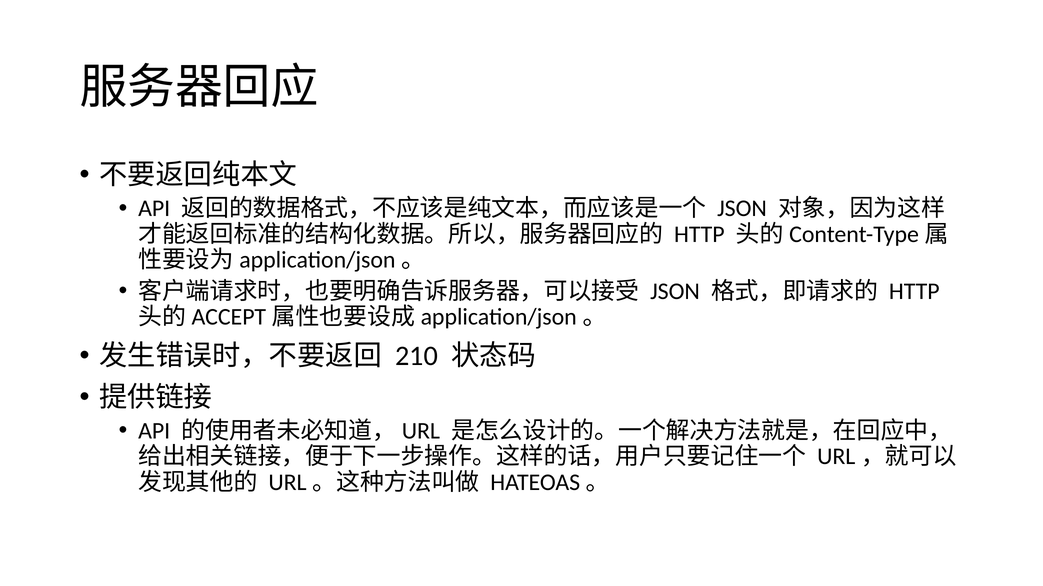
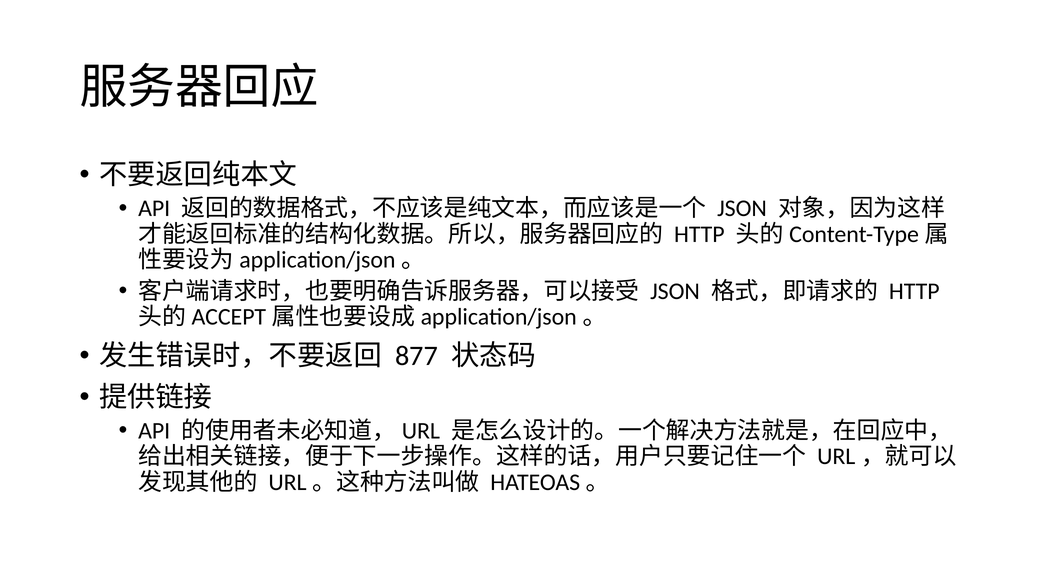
210: 210 -> 877
